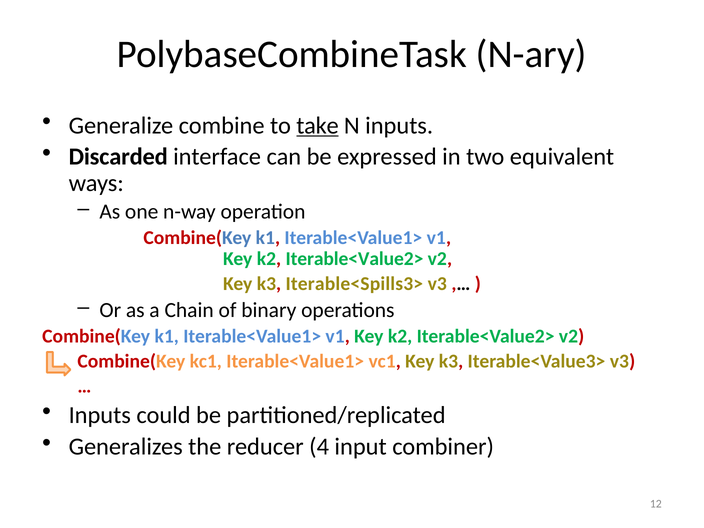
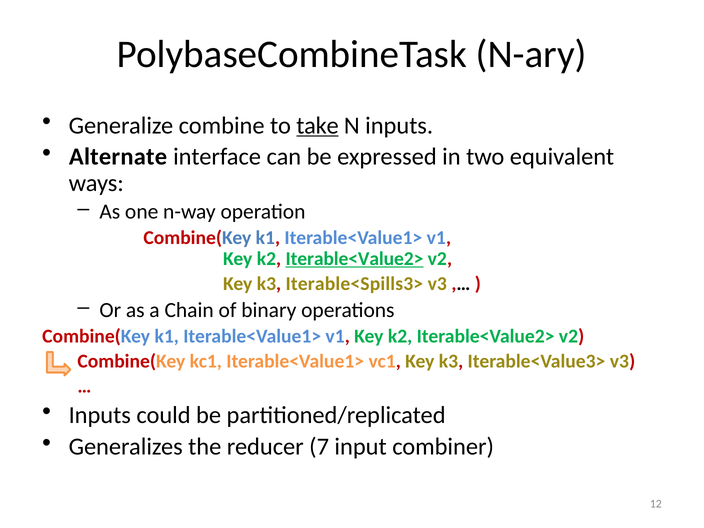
Discarded: Discarded -> Alternate
Iterable<Value2> at (354, 259) underline: none -> present
4: 4 -> 7
